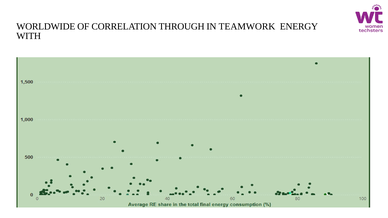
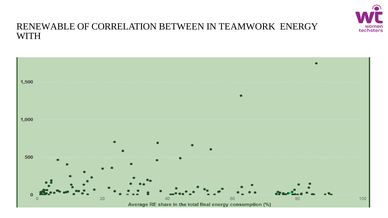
WORLDWIDE: WORLDWIDE -> RENEWABLE
THROUGH: THROUGH -> BETWEEN
